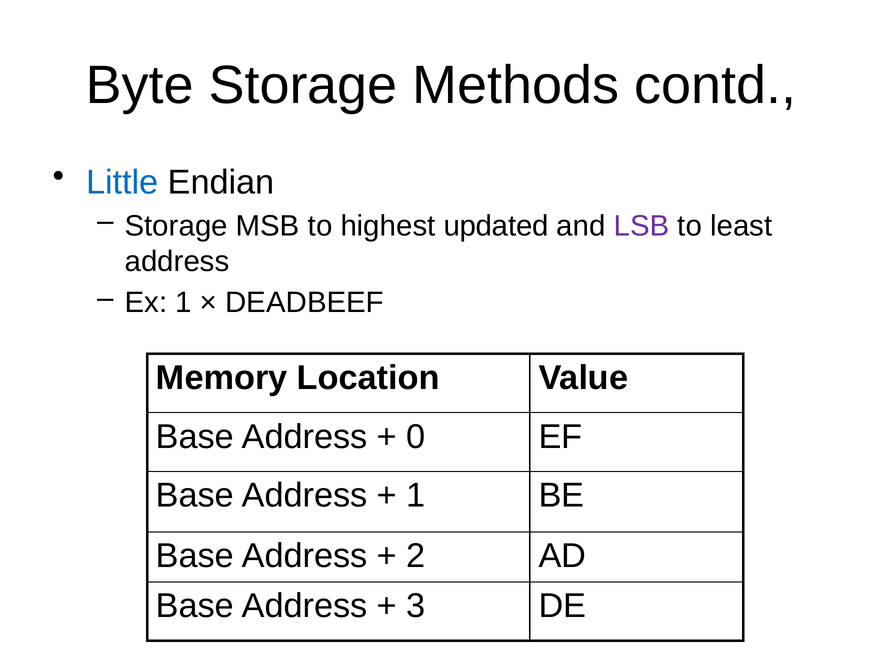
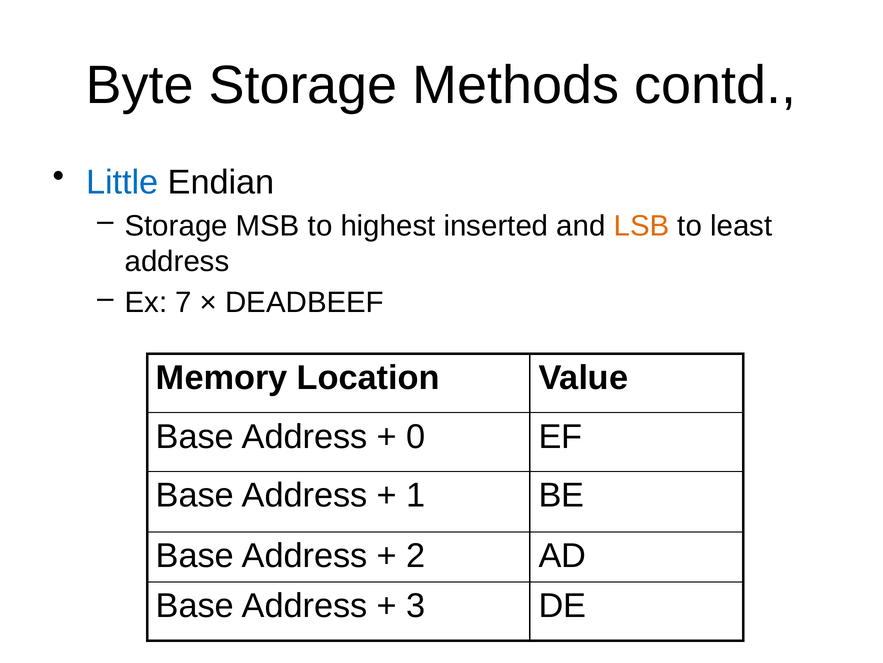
updated: updated -> inserted
LSB colour: purple -> orange
Ex 1: 1 -> 7
